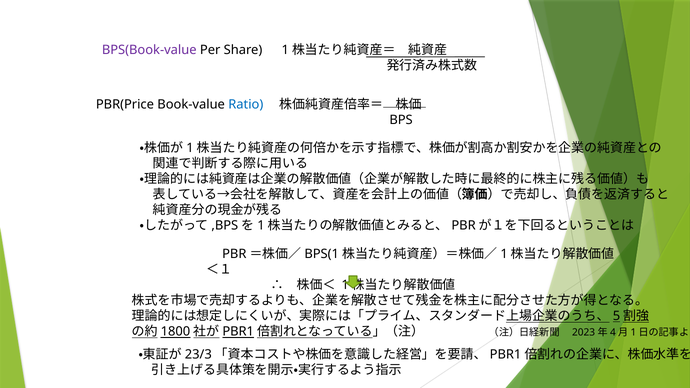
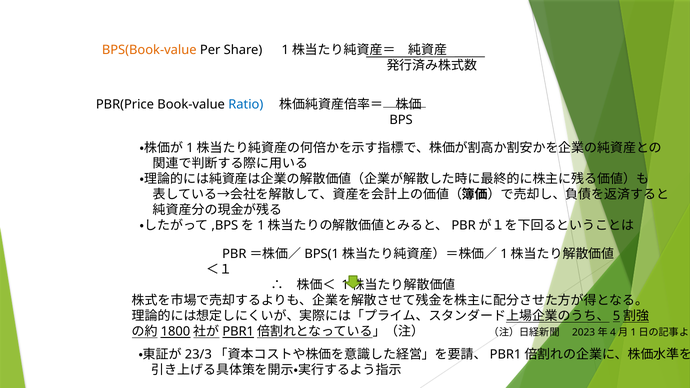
BPS(Book-value colour: purple -> orange
